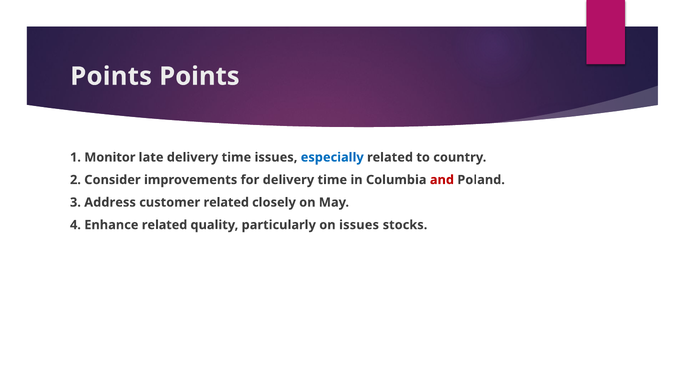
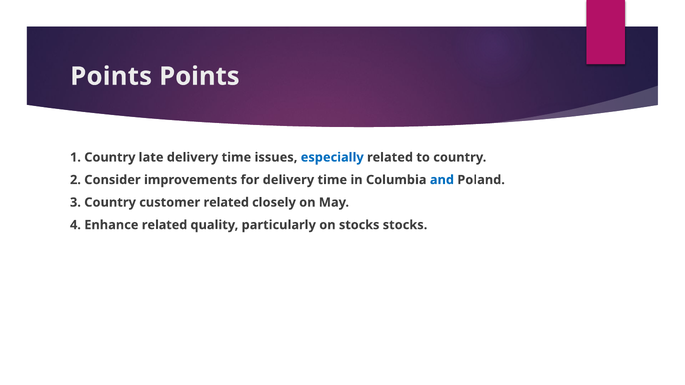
1 Monitor: Monitor -> Country
and colour: red -> blue
3 Address: Address -> Country
on issues: issues -> stocks
